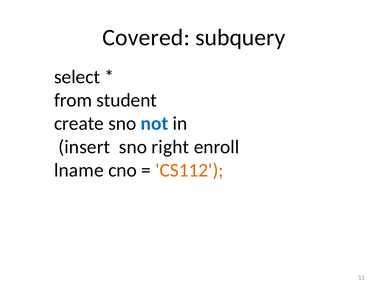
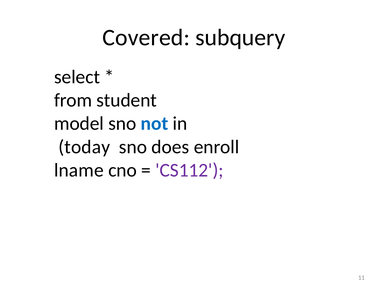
create: create -> model
insert: insert -> today
right: right -> does
CS112 colour: orange -> purple
